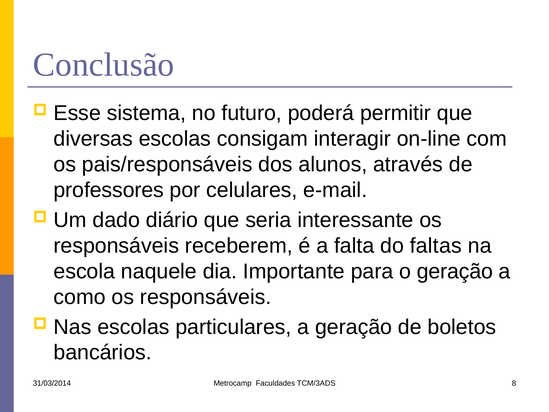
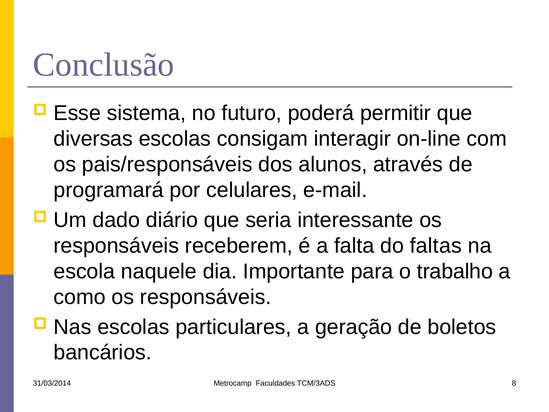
professores: professores -> programará
o geração: geração -> trabalho
